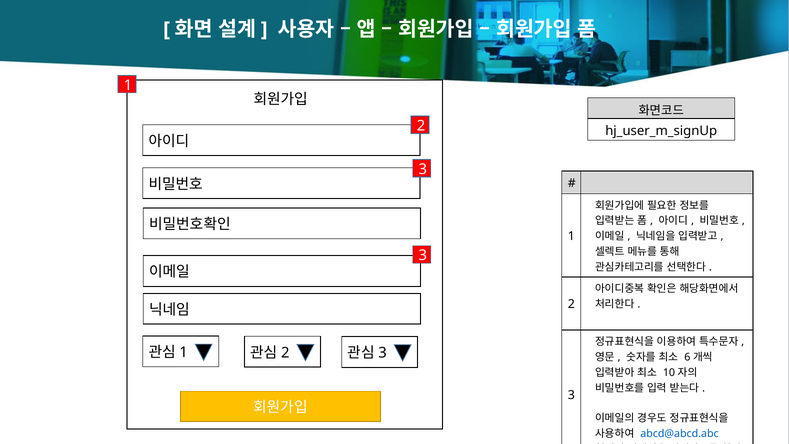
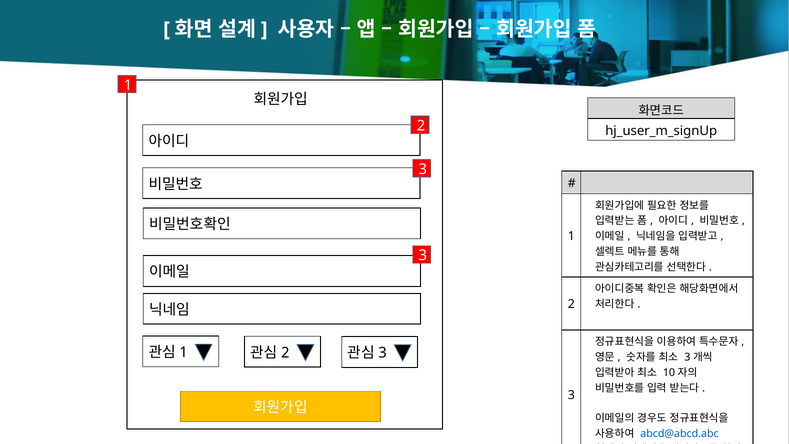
6 at (687, 357): 6 -> 3
